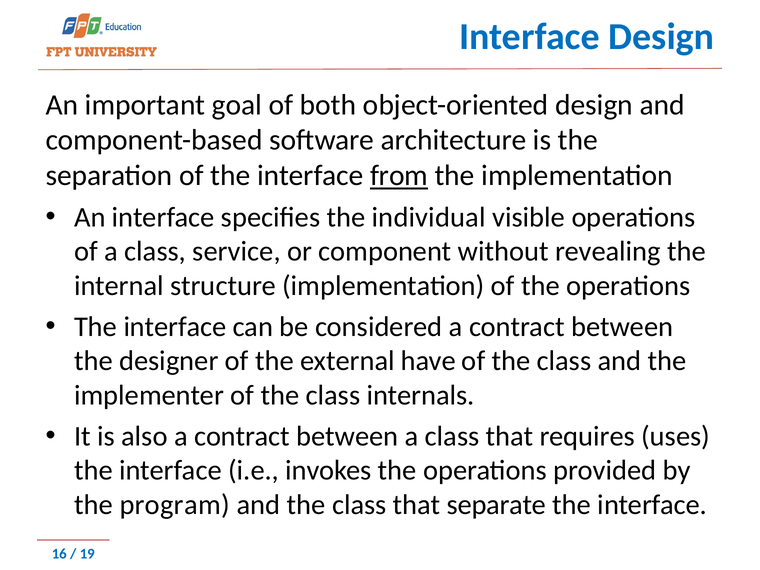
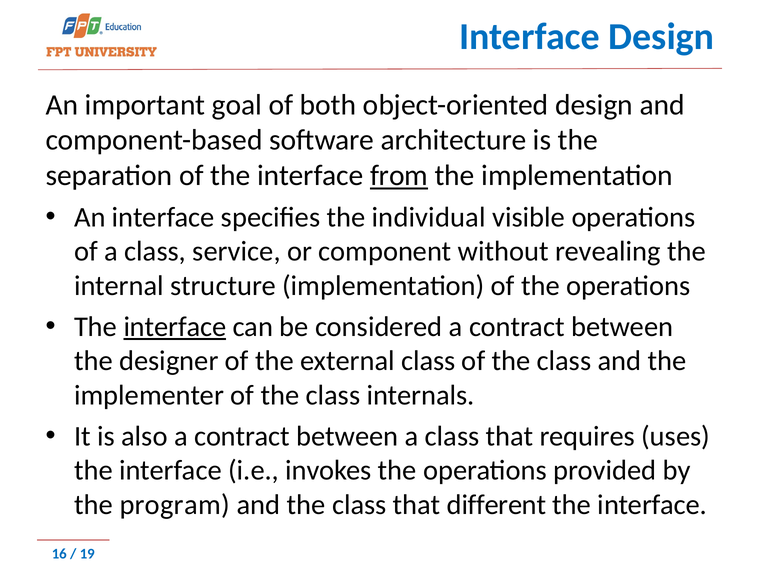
interface at (175, 327) underline: none -> present
external have: have -> class
separate: separate -> different
